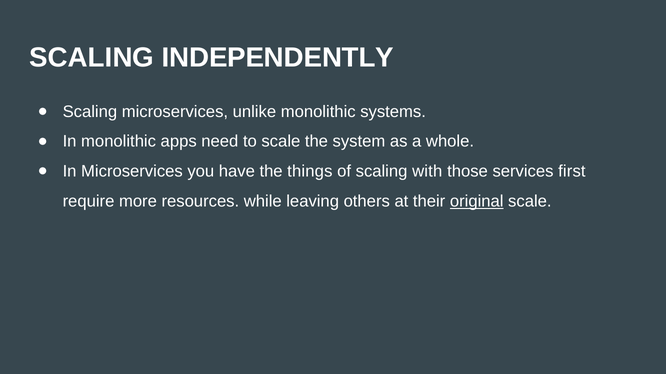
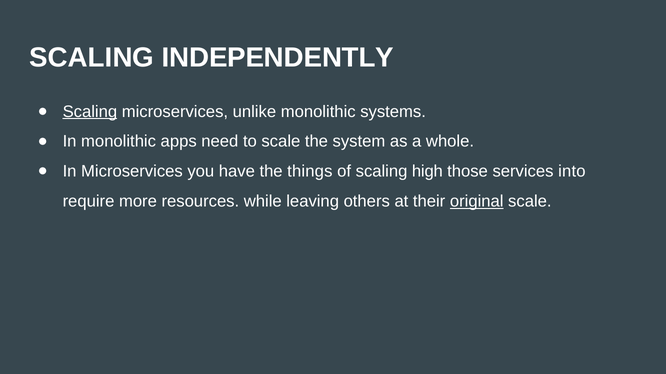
Scaling at (90, 112) underline: none -> present
with: with -> high
first: first -> into
